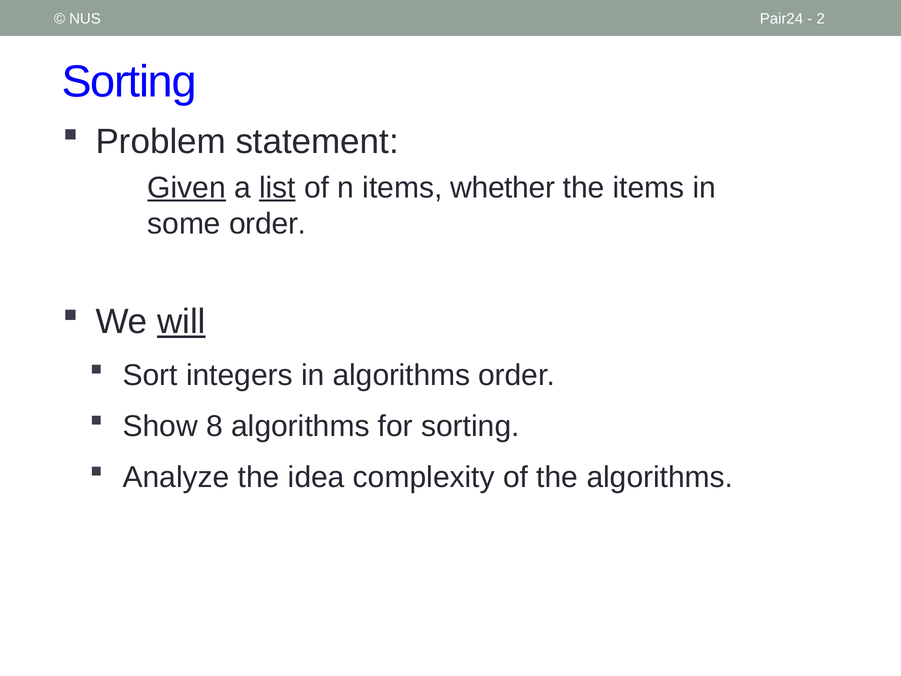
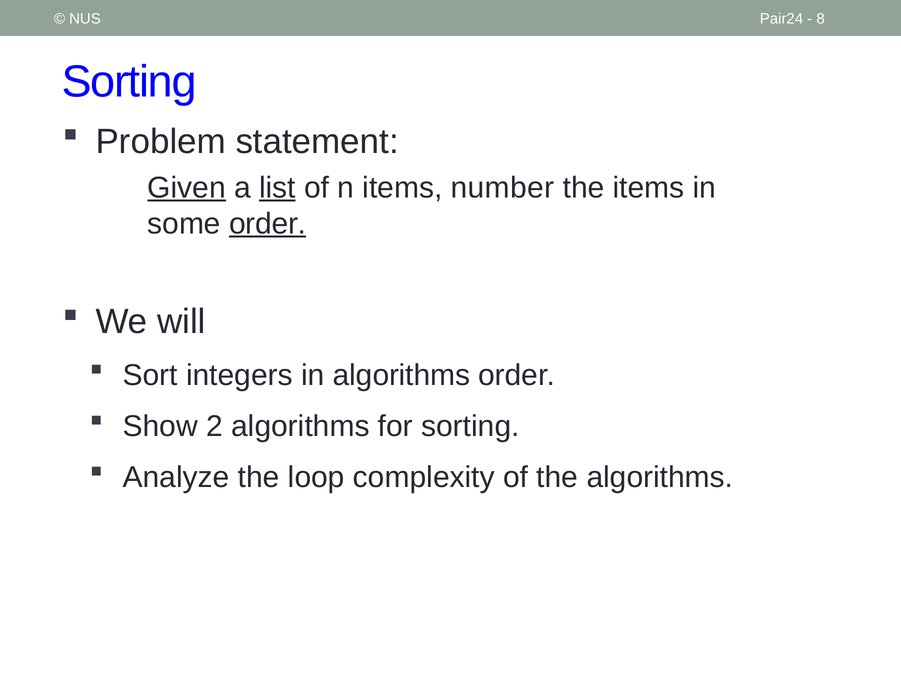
2: 2 -> 8
whether: whether -> number
order at (268, 224) underline: none -> present
will underline: present -> none
8: 8 -> 2
idea: idea -> loop
